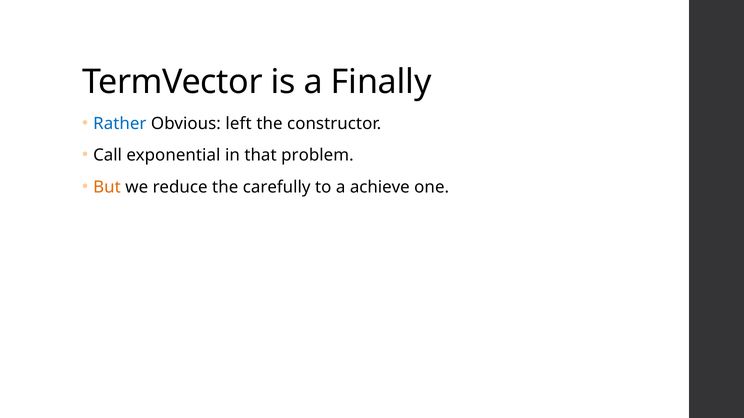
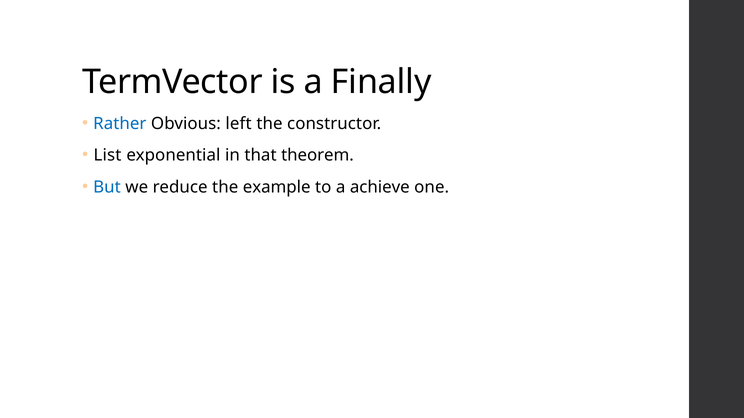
Call: Call -> List
problem: problem -> theorem
But colour: orange -> blue
carefully: carefully -> example
